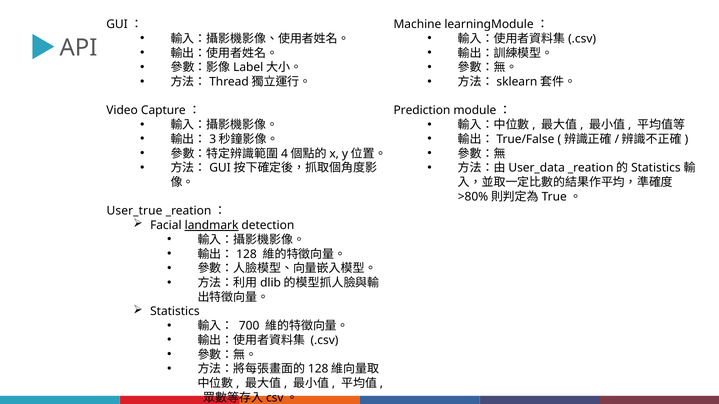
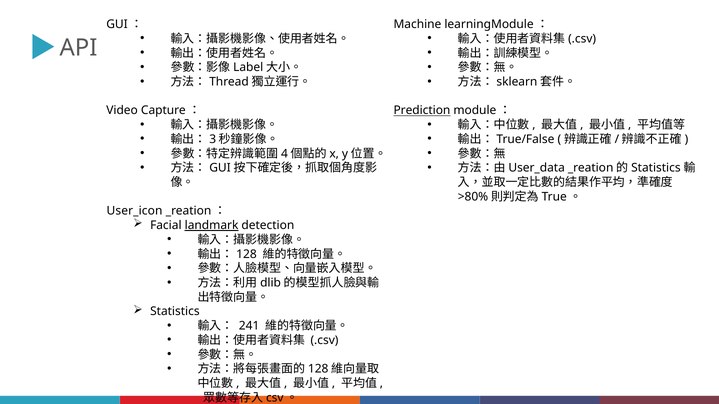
Prediction underline: none -> present
User_true: User_true -> User_icon
700: 700 -> 241
